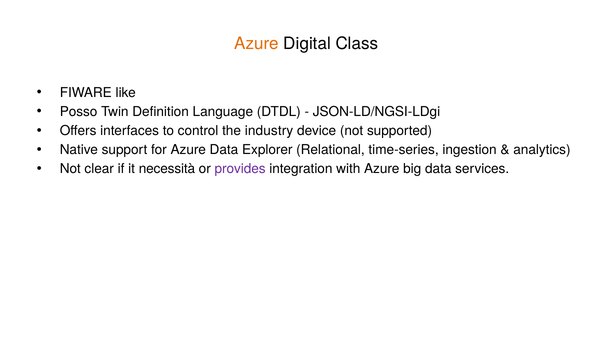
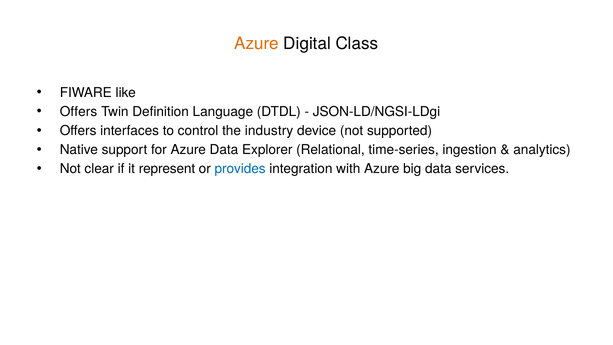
Posso at (79, 112): Posso -> Offers
necessità: necessità -> represent
provides colour: purple -> blue
